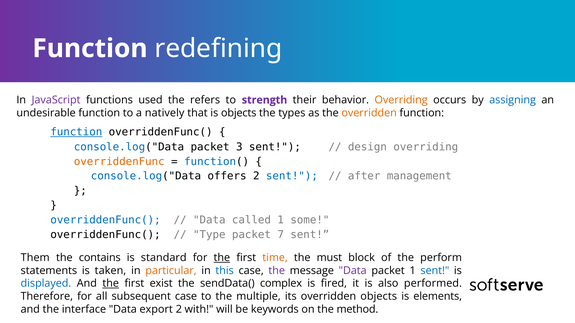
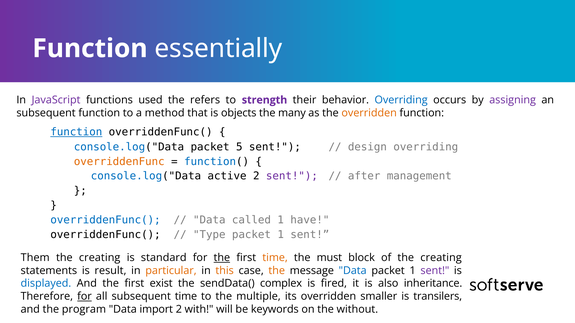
redefining: redefining -> essentially
Overriding at (401, 100) colour: orange -> blue
assigning colour: blue -> purple
undesirable at (46, 113): undesirable -> subsequent
natively: natively -> method
types: types -> many
3: 3 -> 5
offers: offers -> active
sent at (292, 176) colour: blue -> purple
some: some -> have
7 at (281, 235): 7 -> 1
contains at (100, 258): contains -> creating
of the perform: perform -> creating
taken: taken -> result
this colour: blue -> orange
the at (277, 271) colour: purple -> orange
Data at (353, 271) colour: purple -> blue
sent at (435, 271) colour: blue -> purple
the at (111, 284) underline: present -> none
performed: performed -> inheritance
for at (84, 297) underline: none -> present
subsequent case: case -> time
overridden objects: objects -> smaller
elements: elements -> transilers
interface: interface -> program
export: export -> import
method: method -> without
